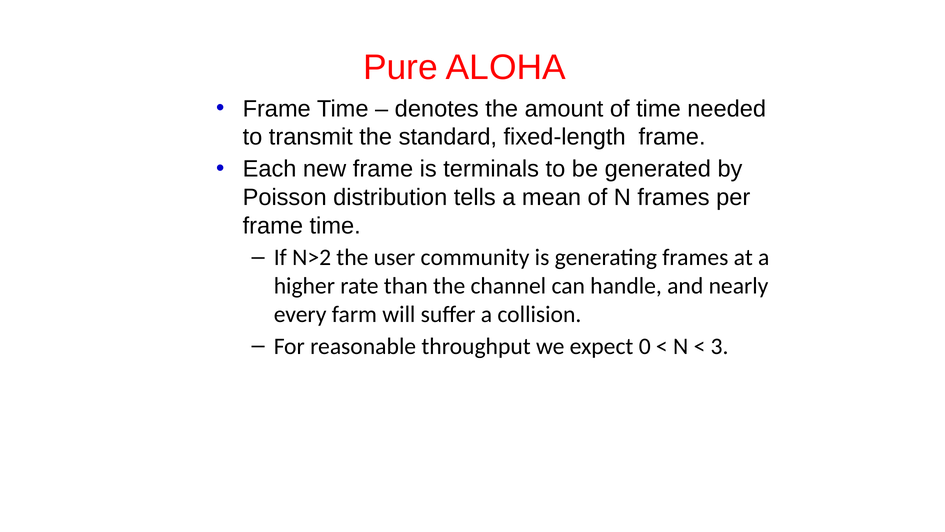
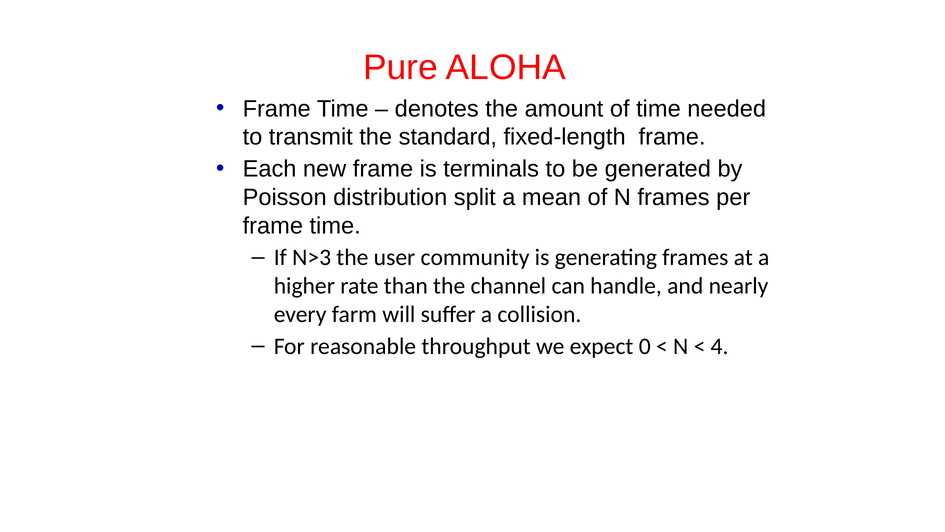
tells: tells -> split
N>2: N>2 -> N>3
3: 3 -> 4
